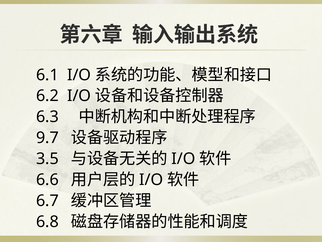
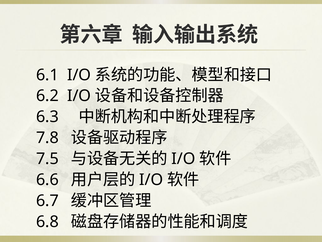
9.7: 9.7 -> 7.8
3.5: 3.5 -> 7.5
